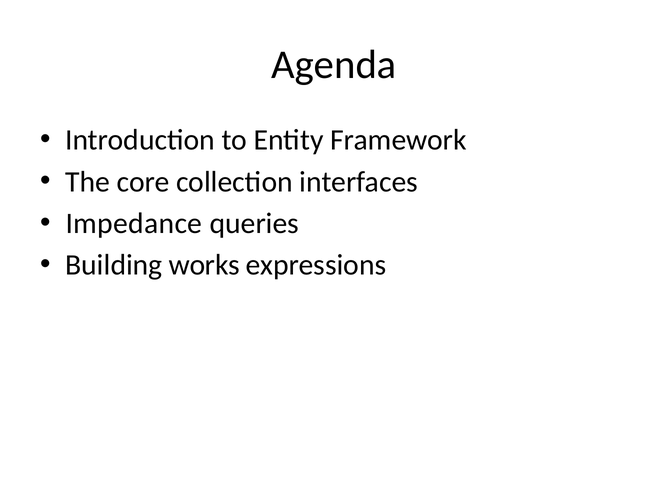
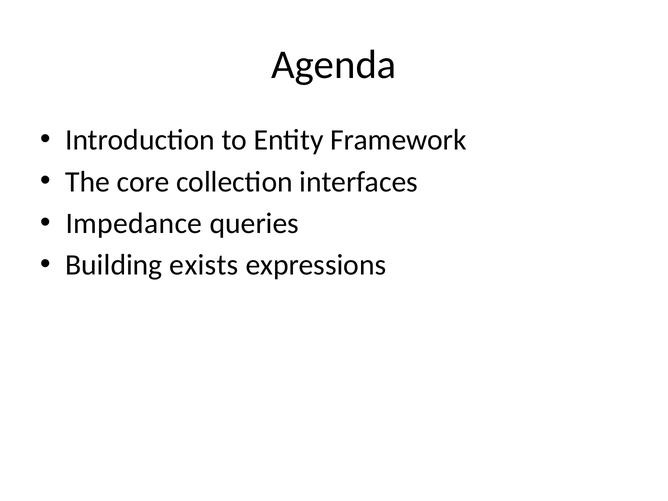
works: works -> exists
